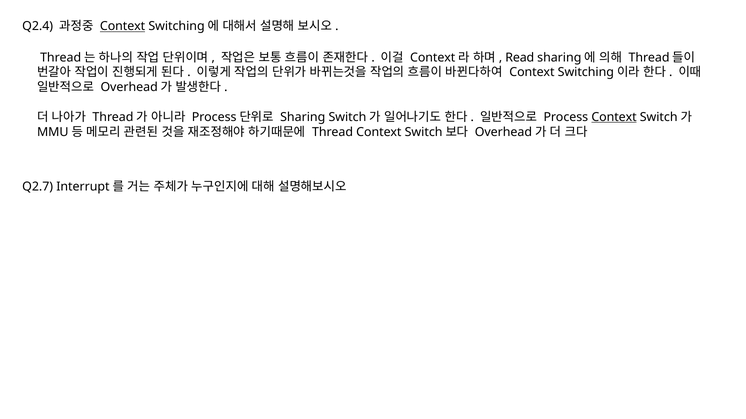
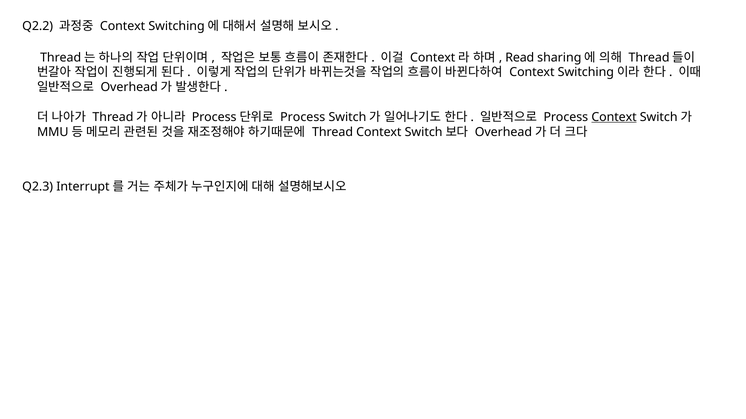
Q2.4: Q2.4 -> Q2.2
Context at (123, 26) underline: present -> none
Sharing at (303, 117): Sharing -> Process
Q2.7: Q2.7 -> Q2.3
